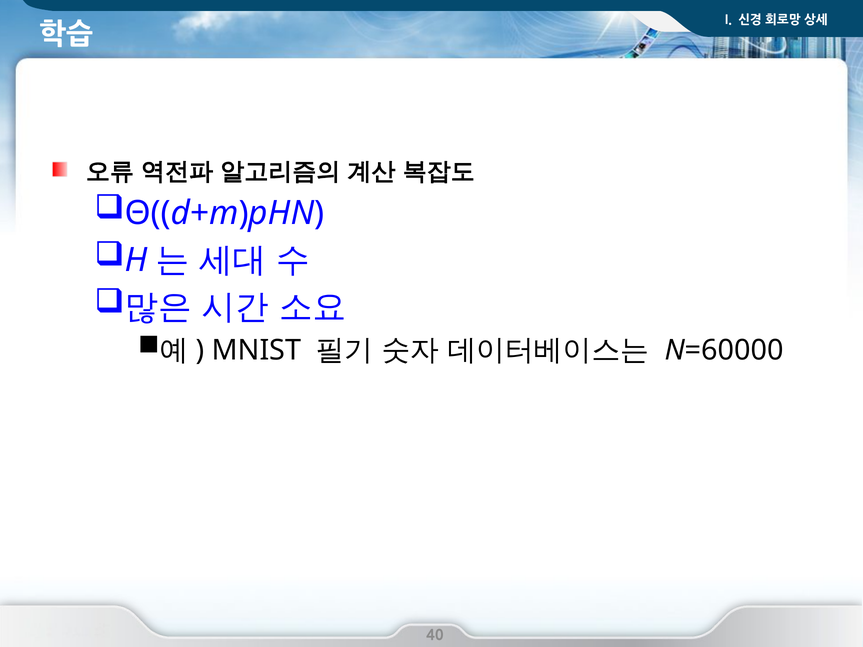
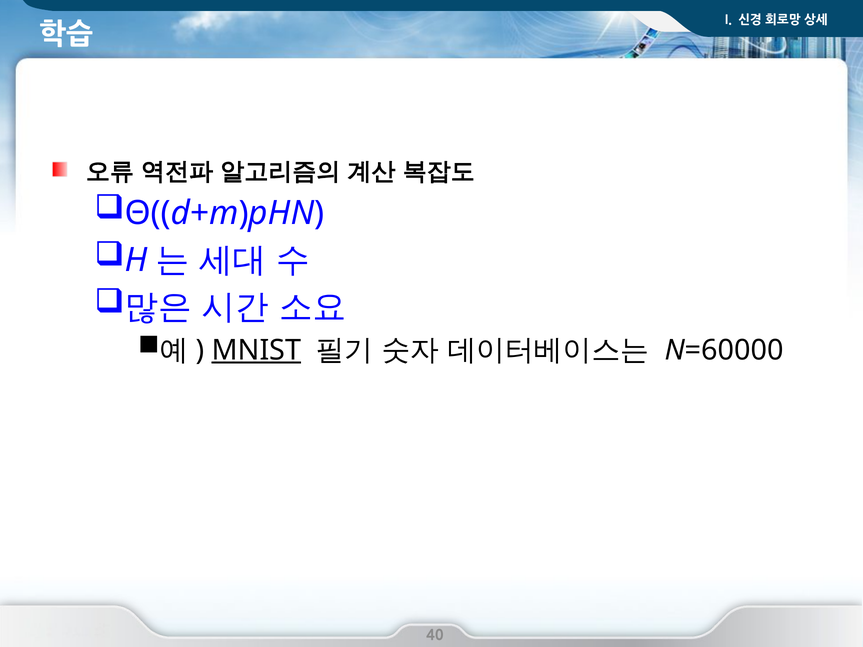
MNIST underline: none -> present
